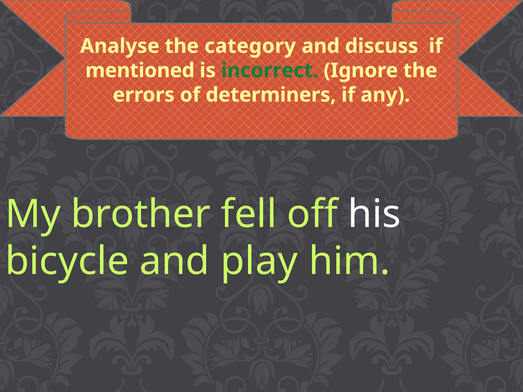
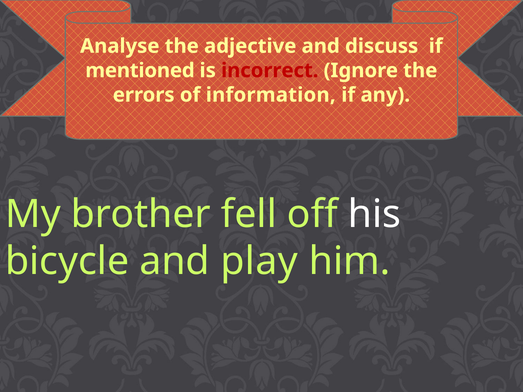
category: category -> adjective
incorrect colour: green -> red
determiners: determiners -> information
